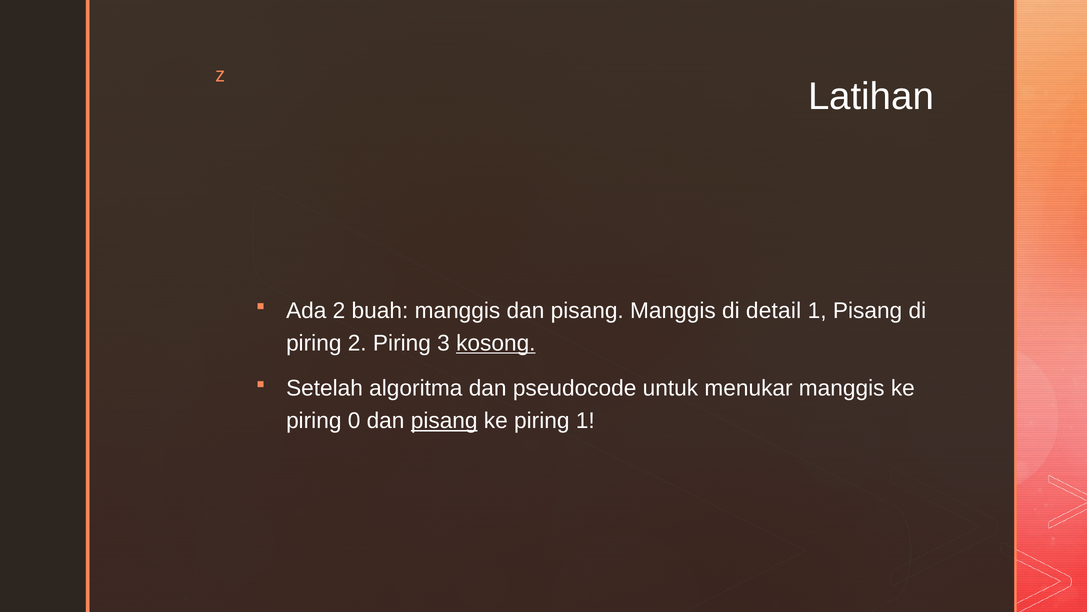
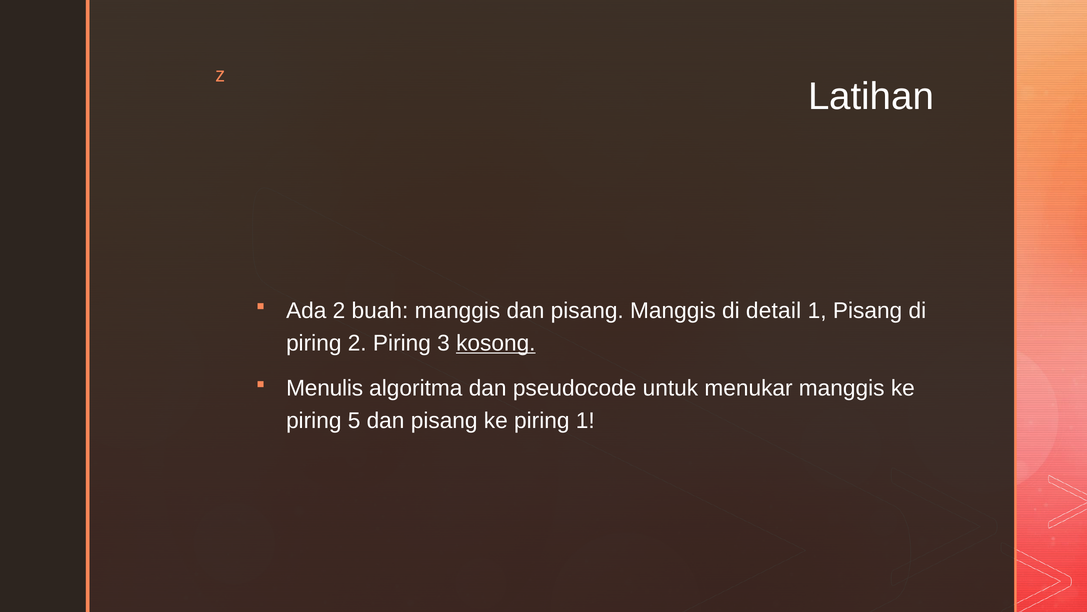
Setelah: Setelah -> Menulis
0: 0 -> 5
pisang at (444, 421) underline: present -> none
